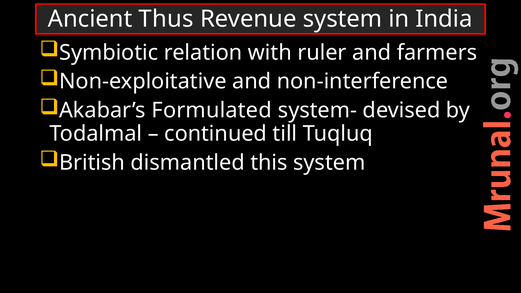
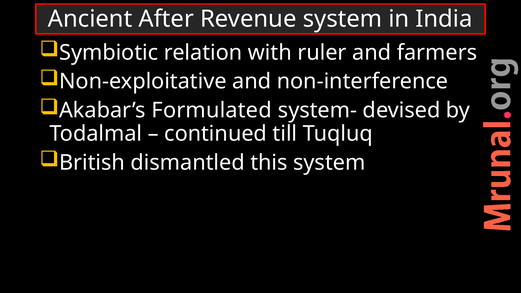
Thus: Thus -> After
